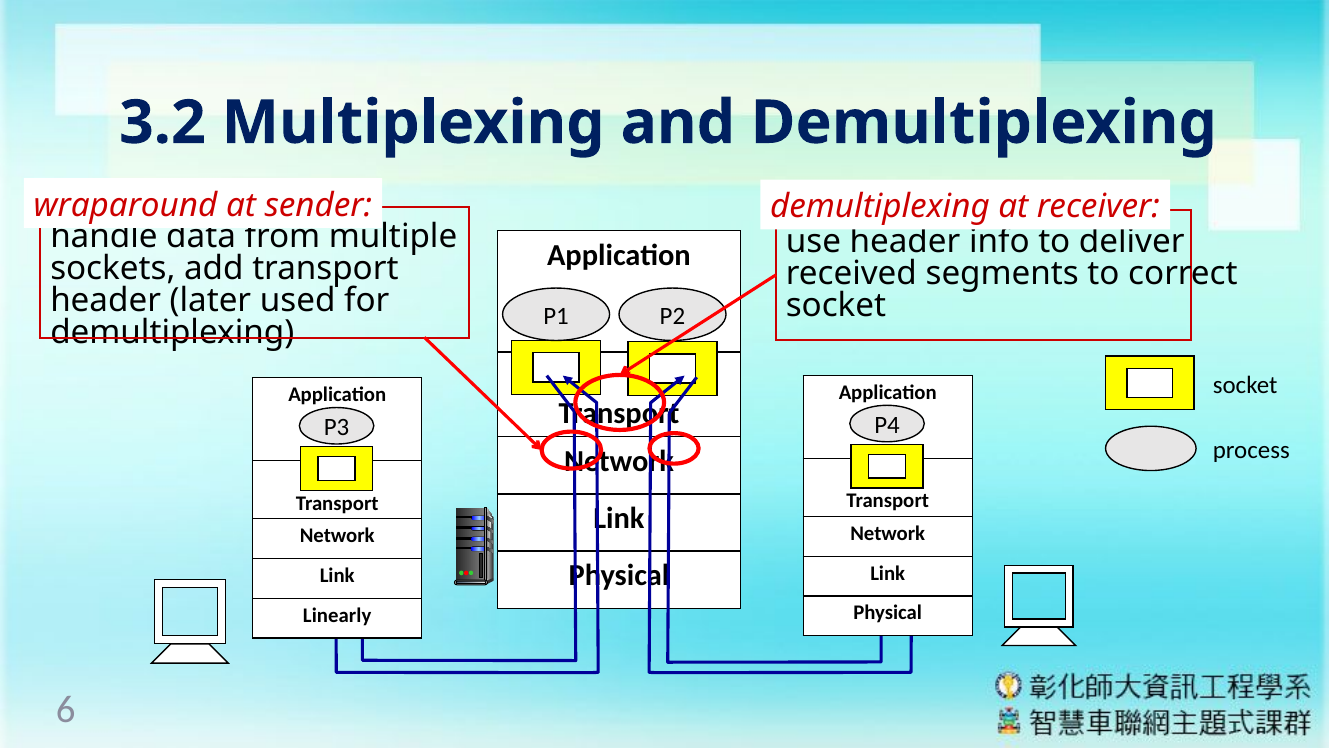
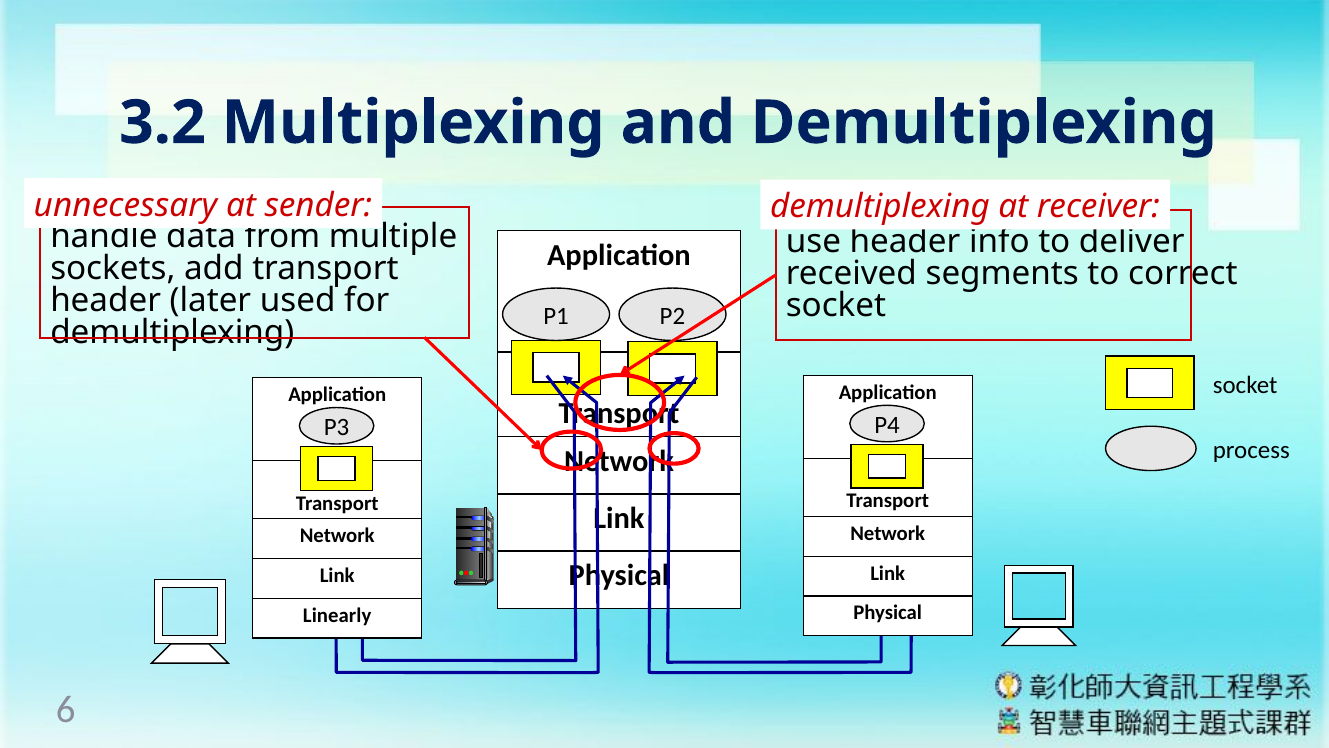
wraparound: wraparound -> unnecessary
